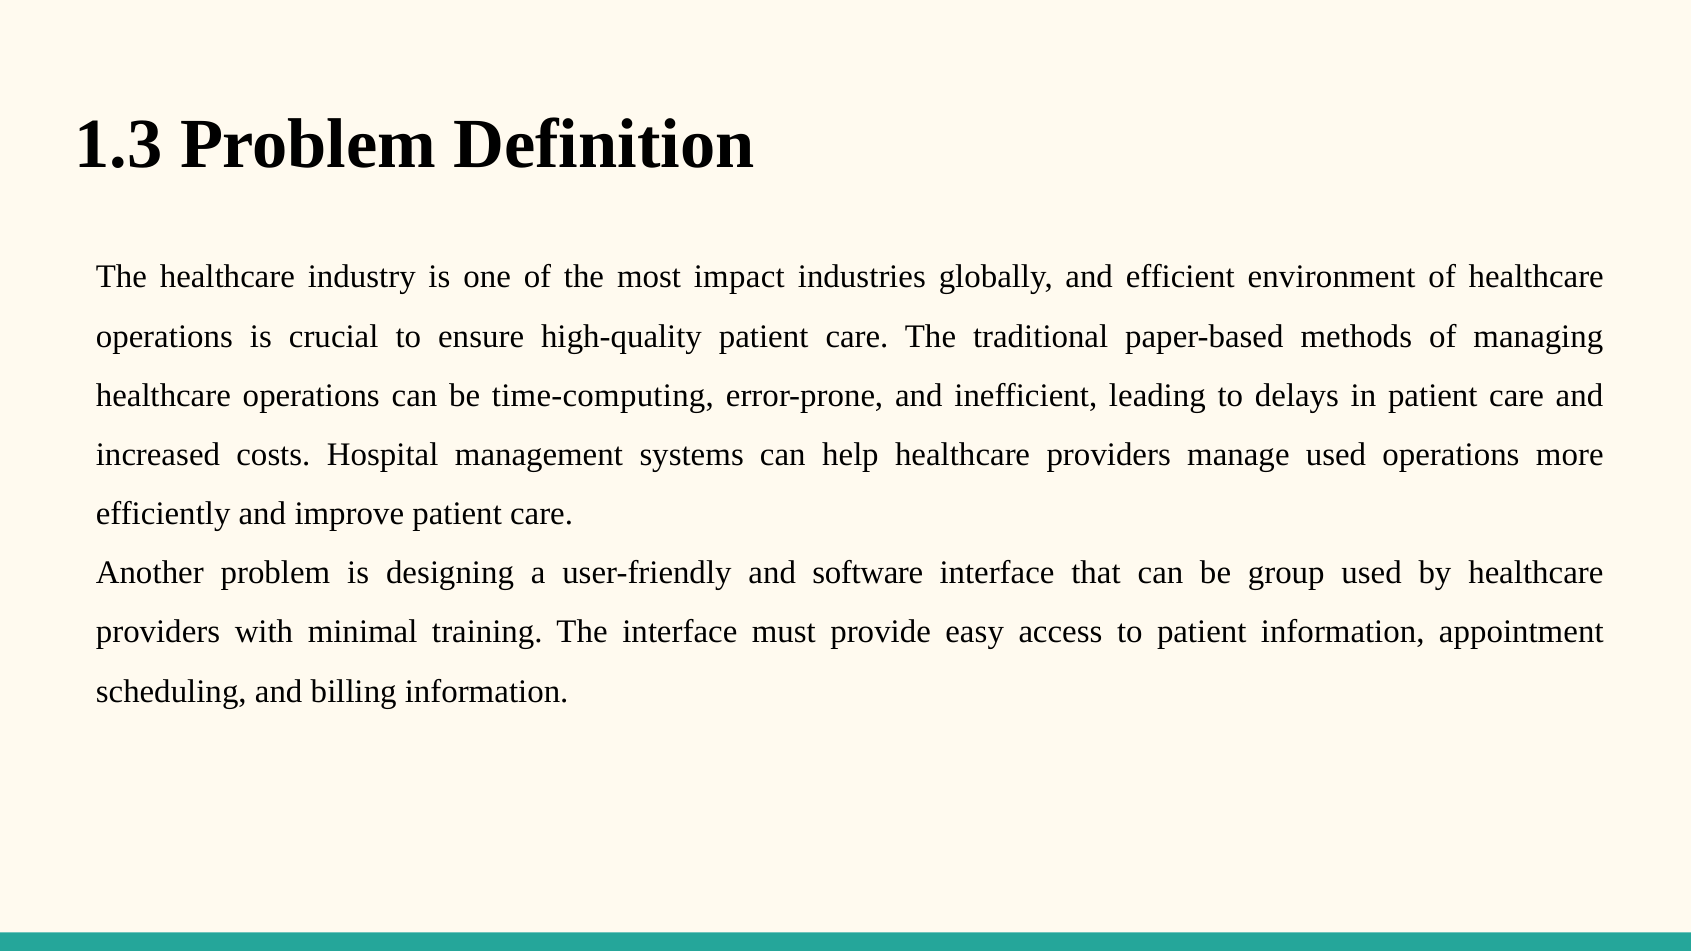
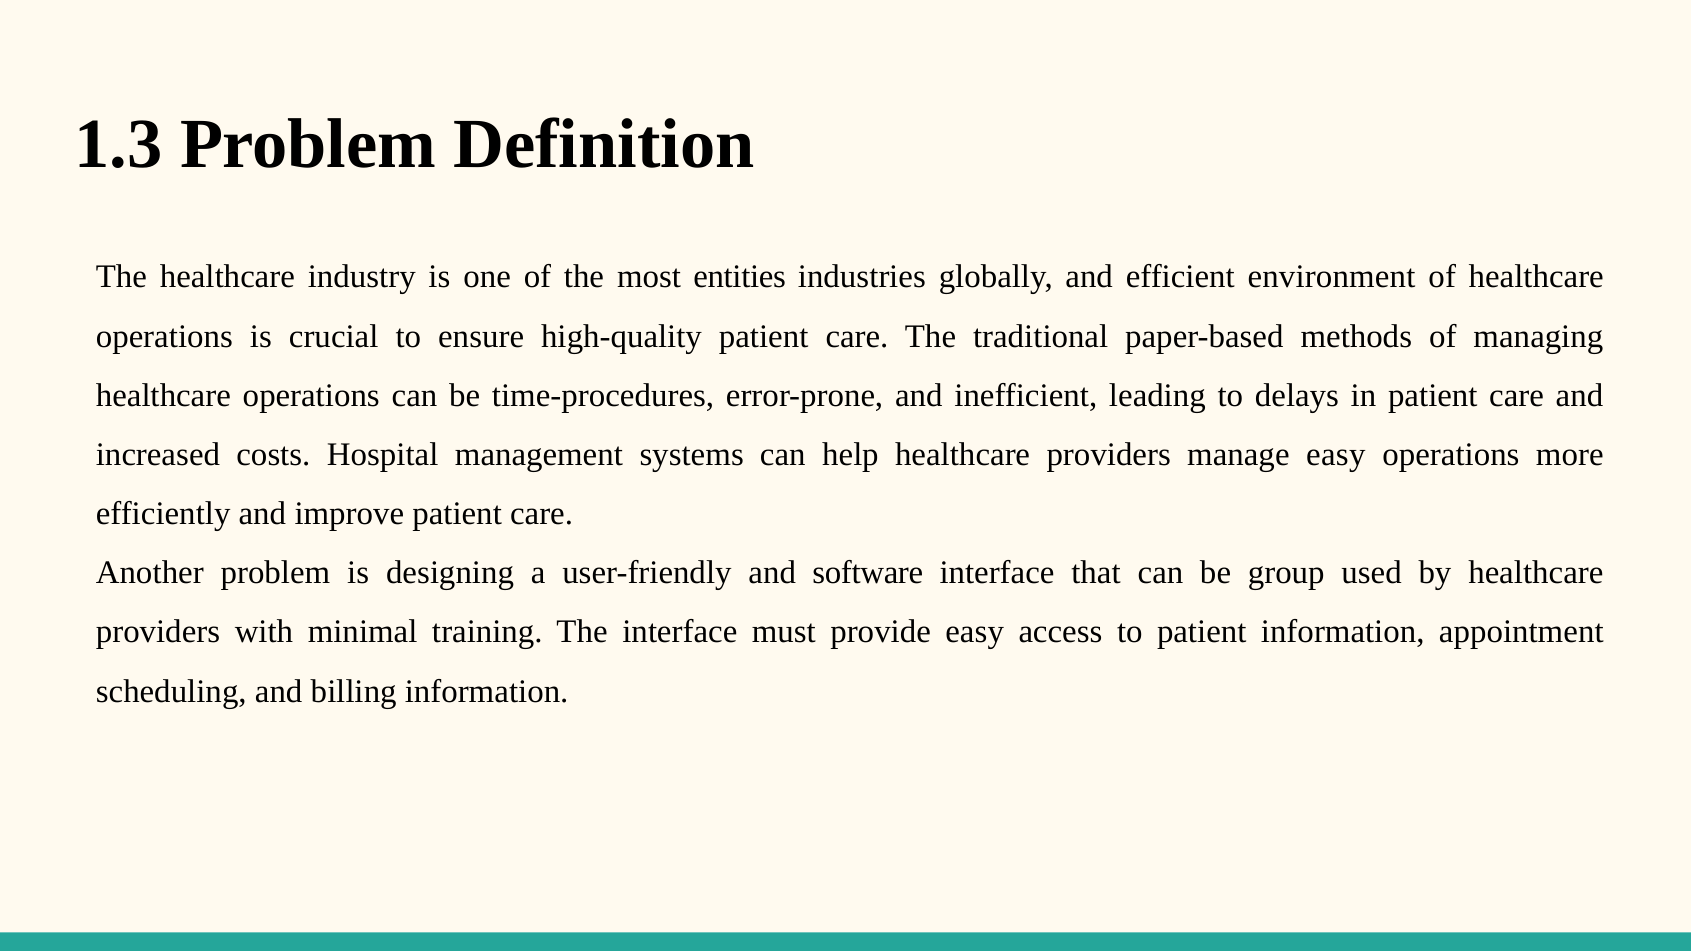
impact: impact -> entities
time-computing: time-computing -> time-procedures
manage used: used -> easy
